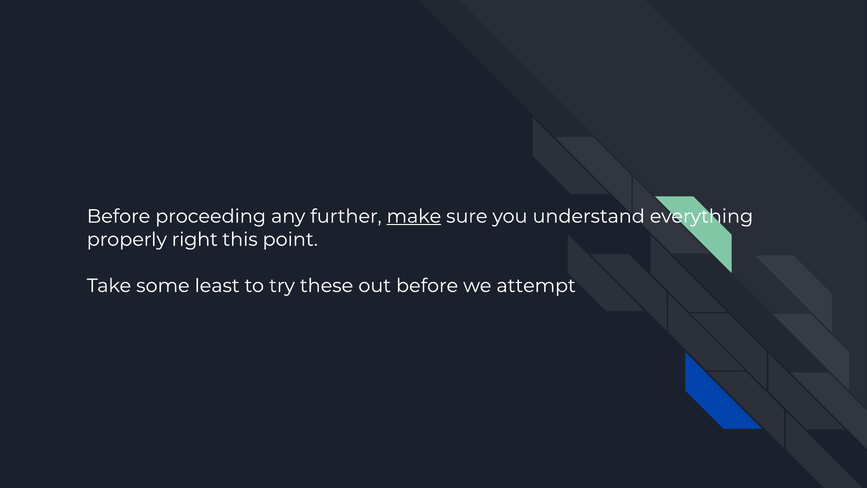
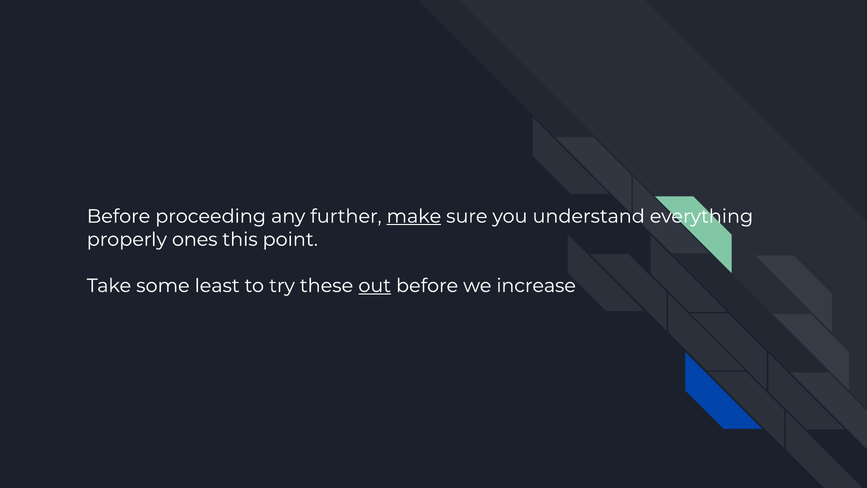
right: right -> ones
out underline: none -> present
attempt: attempt -> increase
